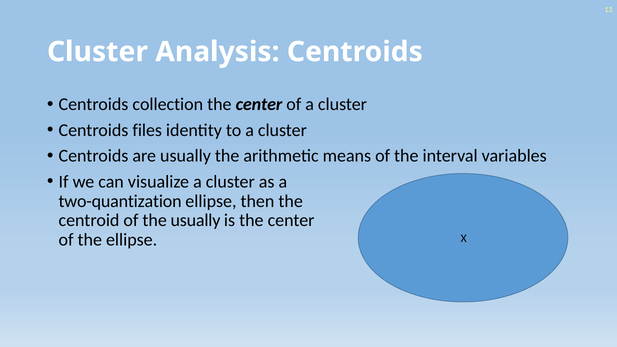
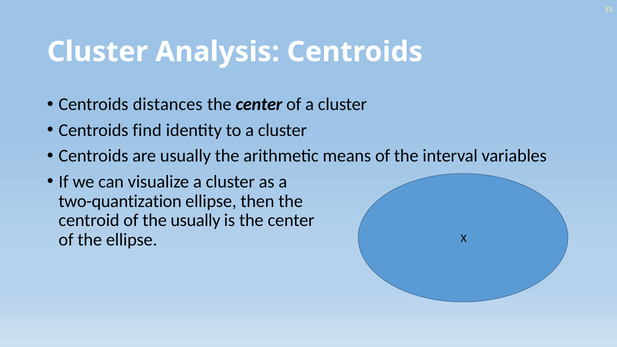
collection: collection -> distances
files: files -> find
